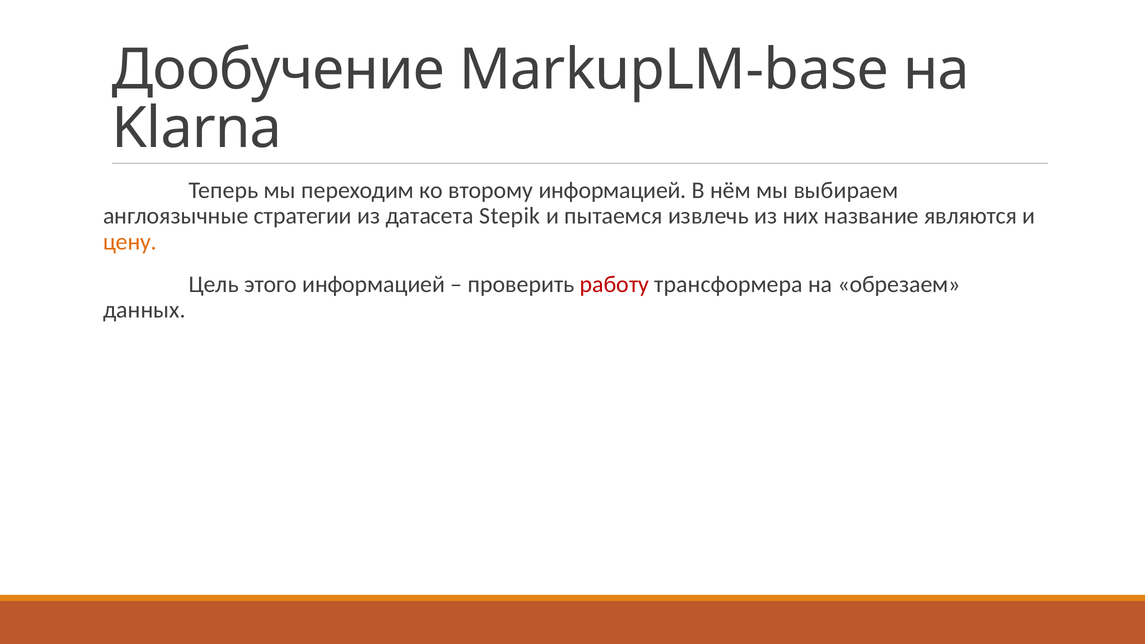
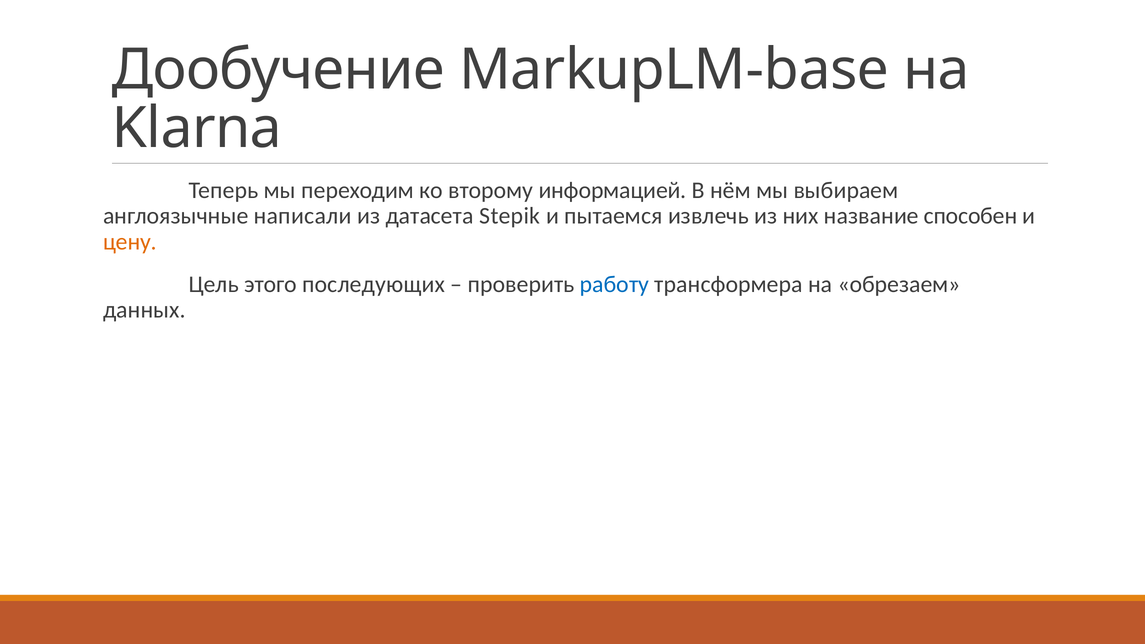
стратегии: стратегии -> написали
являются: являются -> способен
этого информацией: информацией -> последующих
работу colour: red -> blue
